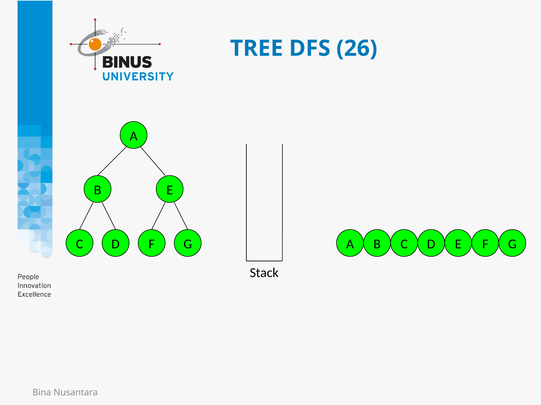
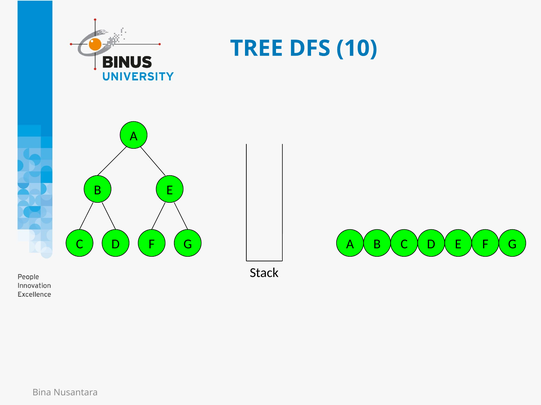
26: 26 -> 10
